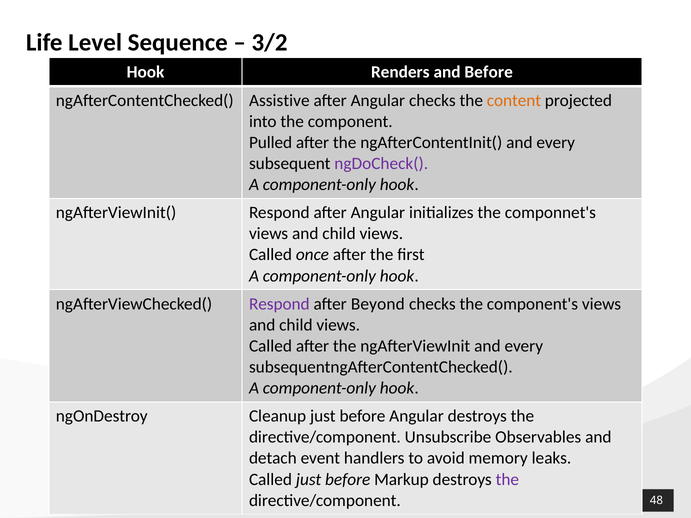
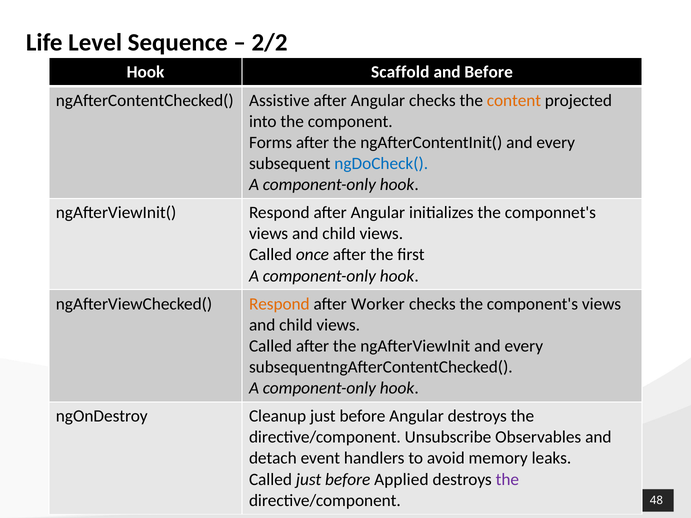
3/2: 3/2 -> 2/2
Renders: Renders -> Scaffold
Pulled: Pulled -> Forms
ngDoCheck( colour: purple -> blue
Respond at (279, 304) colour: purple -> orange
Beyond: Beyond -> Worker
Markup: Markup -> Applied
